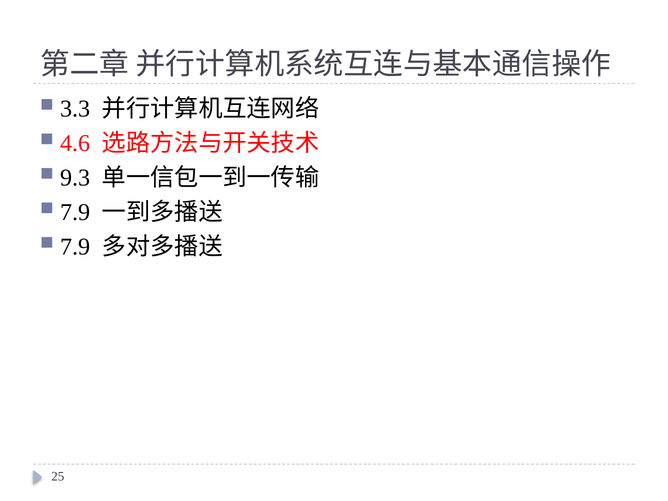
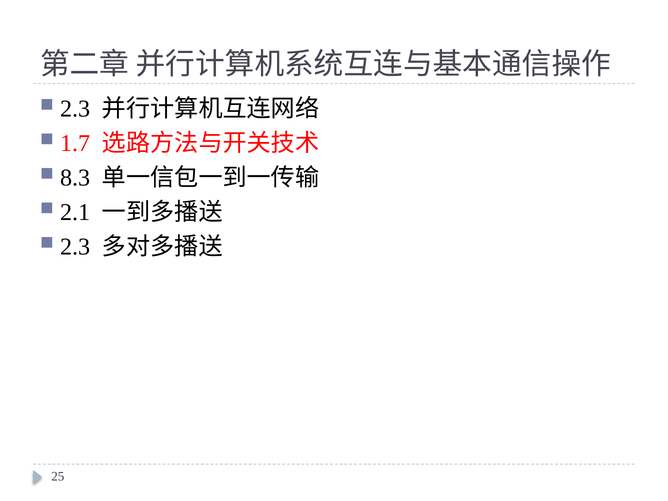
3.3 at (75, 109): 3.3 -> 2.3
4.6: 4.6 -> 1.7
9.3: 9.3 -> 8.3
7.9 at (75, 212): 7.9 -> 2.1
7.9 at (75, 247): 7.9 -> 2.3
